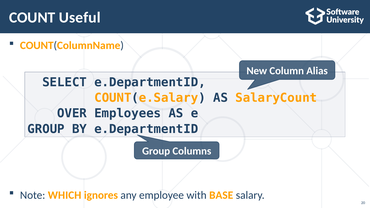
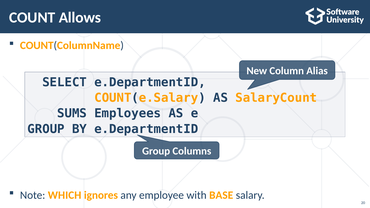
Useful: Useful -> Allows
OVER: OVER -> SUMS
